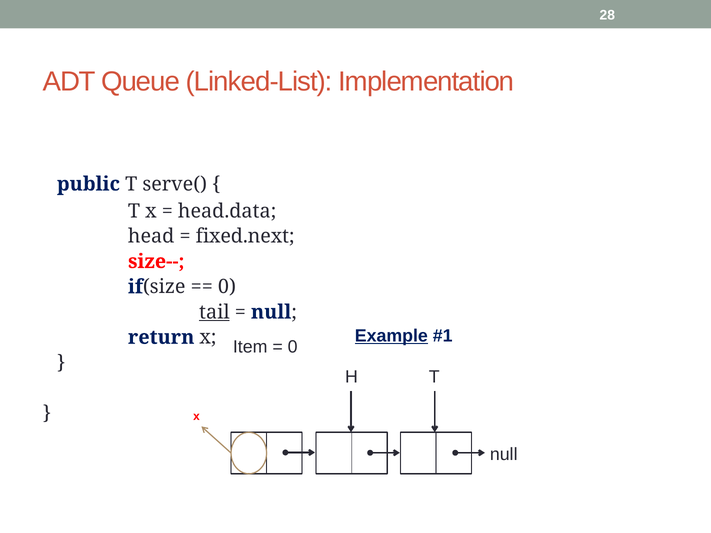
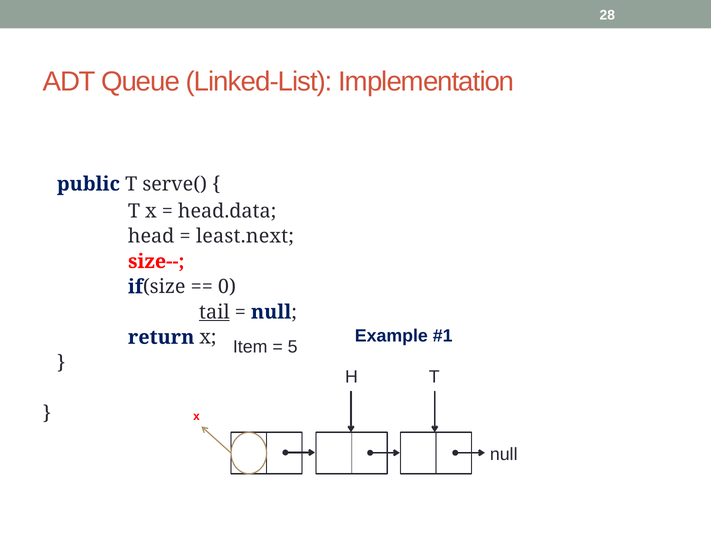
fixed.next: fixed.next -> least.next
Example underline: present -> none
0 at (293, 347): 0 -> 5
